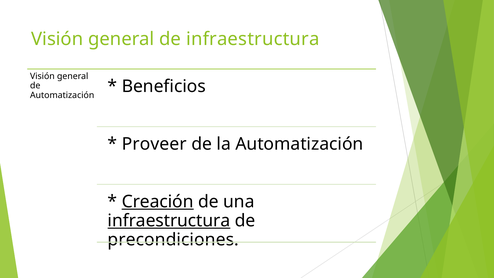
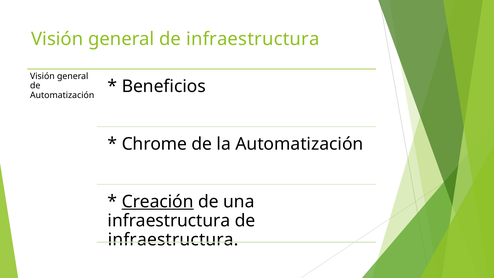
Proveer: Proveer -> Chrome
infraestructura at (169, 221) underline: present -> none
precondiciones at (173, 239): precondiciones -> infraestructura
